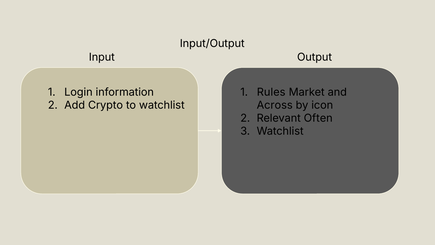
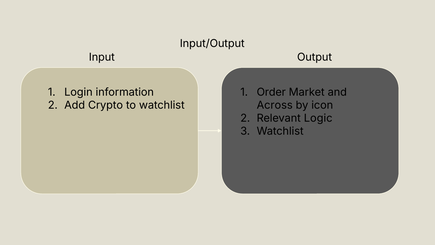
Rules: Rules -> Order
Often: Often -> Logic
